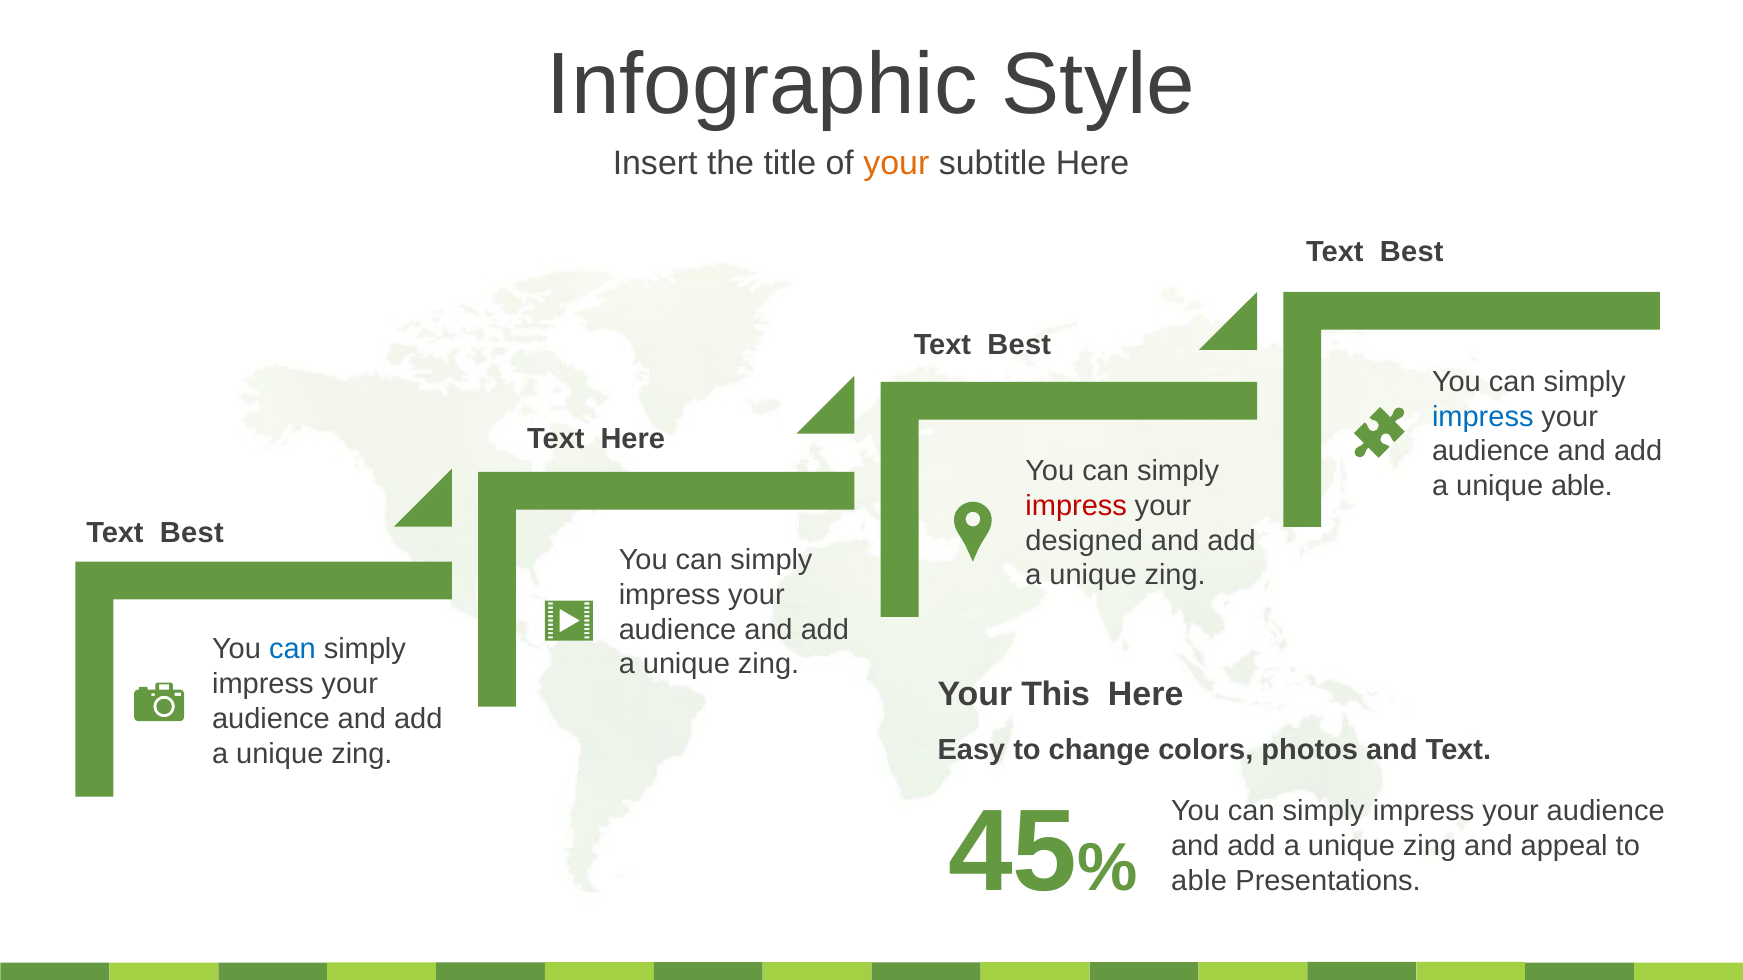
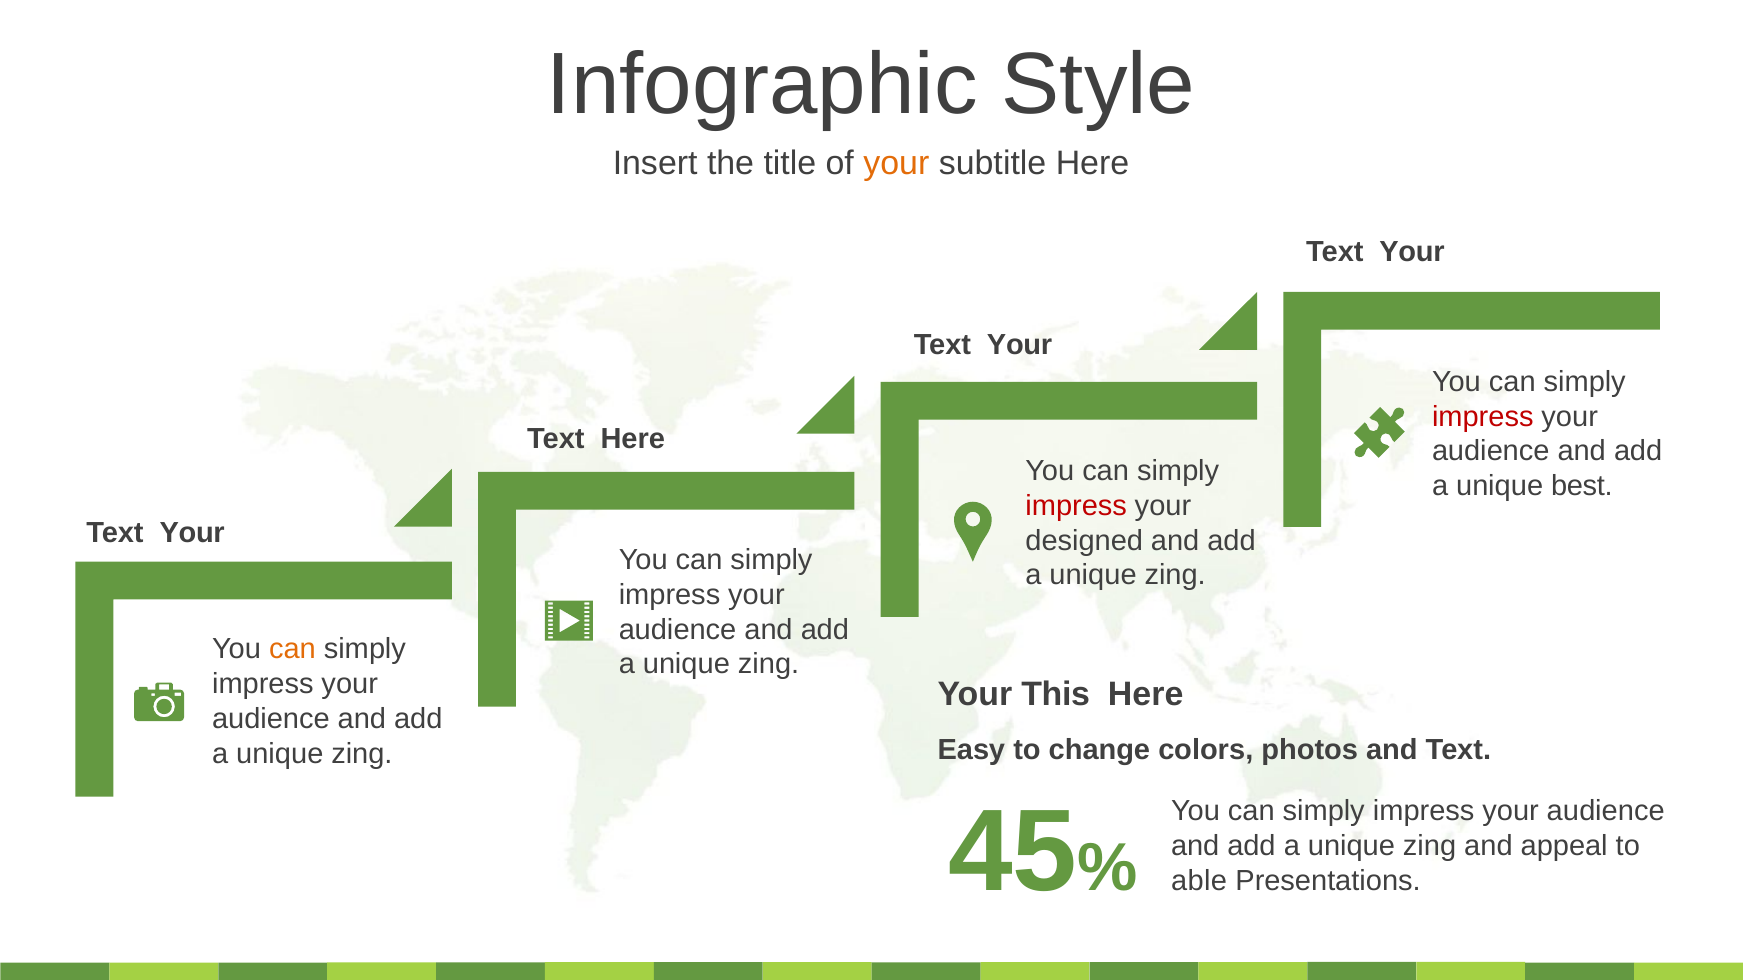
Best at (1412, 252): Best -> Your
Best at (1019, 345): Best -> Your
impress at (1483, 417) colour: blue -> red
unique able: able -> best
Best at (192, 533): Best -> Your
can at (292, 649) colour: blue -> orange
